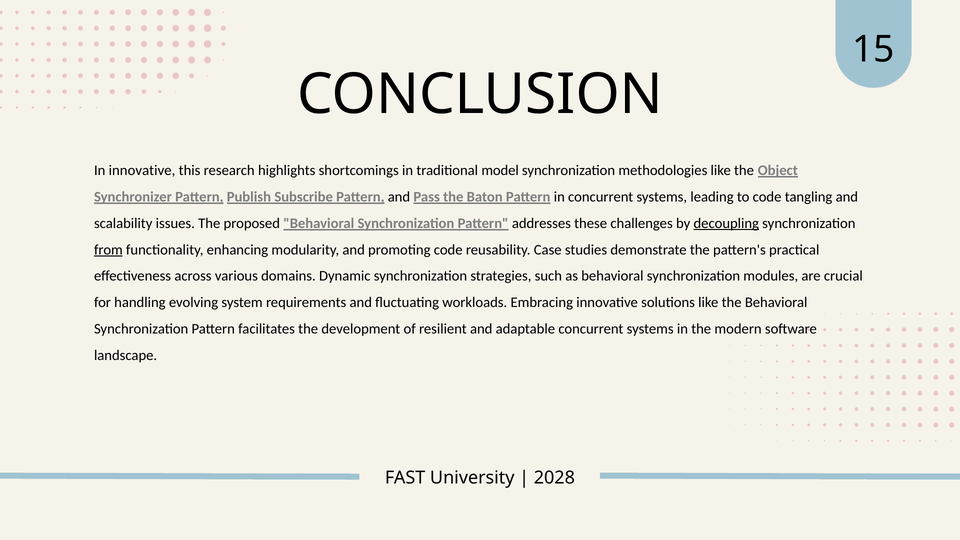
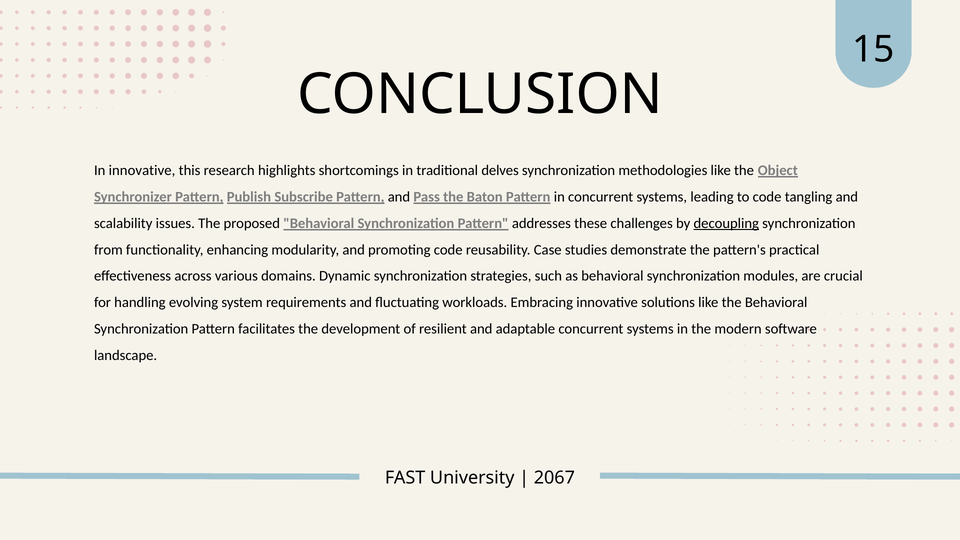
model: model -> delves
from underline: present -> none
2028: 2028 -> 2067
